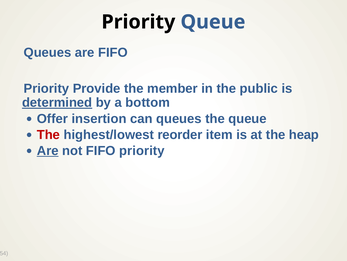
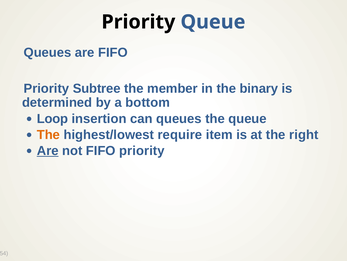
Provide: Provide -> Subtree
public: public -> binary
determined underline: present -> none
Offer: Offer -> Loop
The at (48, 134) colour: red -> orange
reorder: reorder -> require
heap: heap -> right
